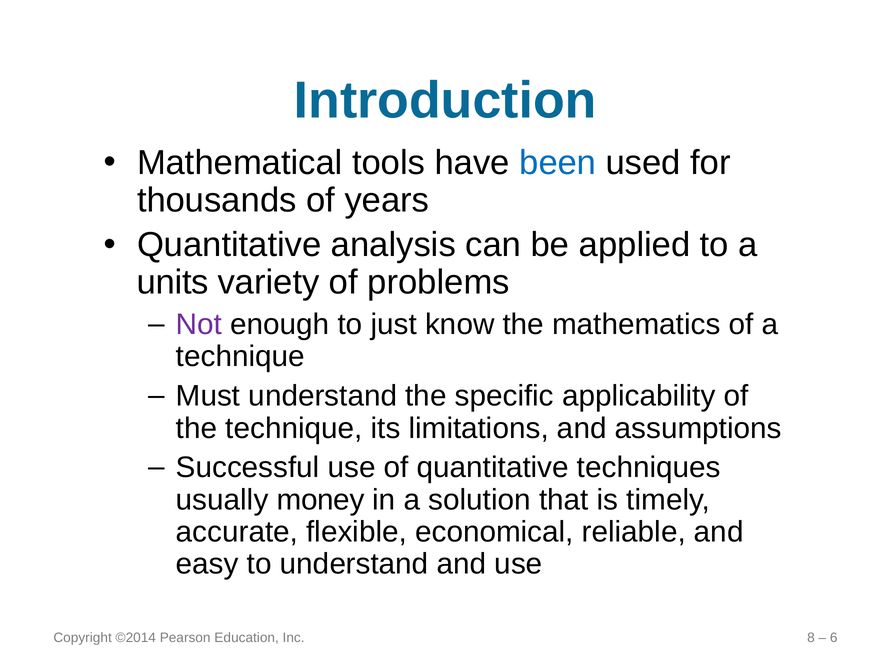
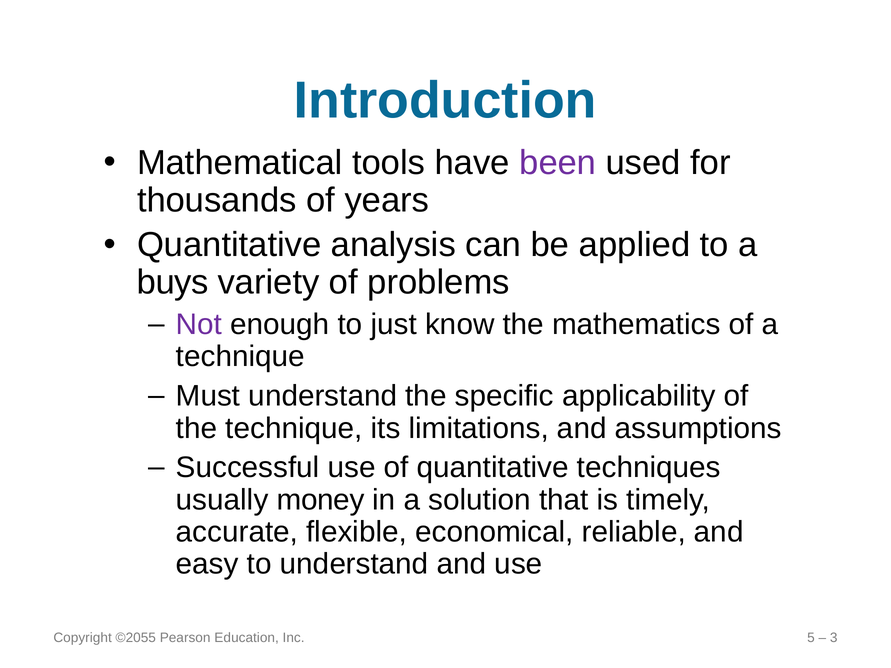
been colour: blue -> purple
units: units -> buys
©2014: ©2014 -> ©2055
8: 8 -> 5
6: 6 -> 3
